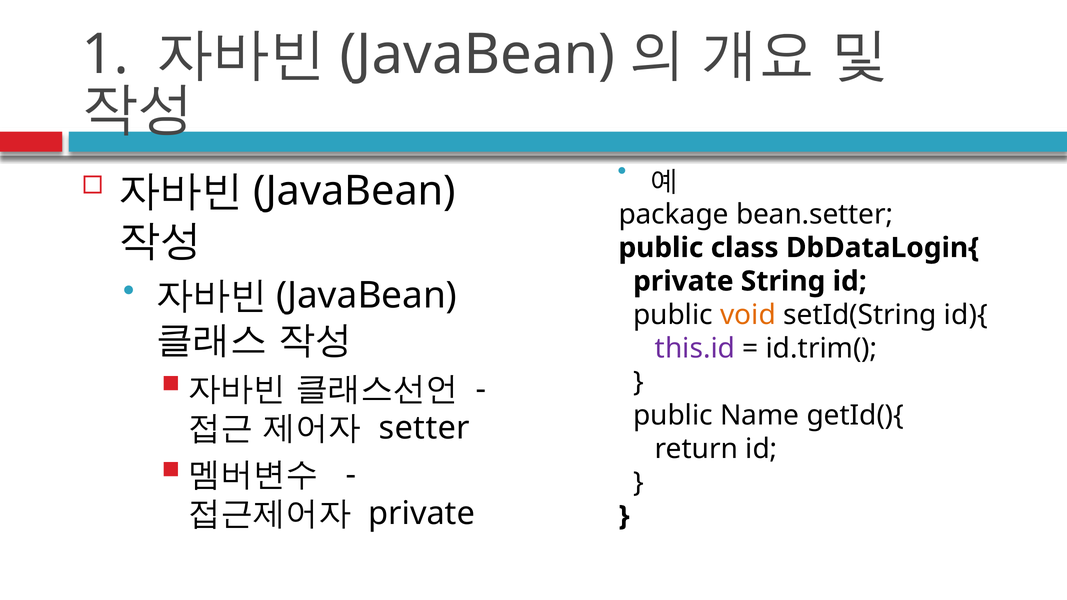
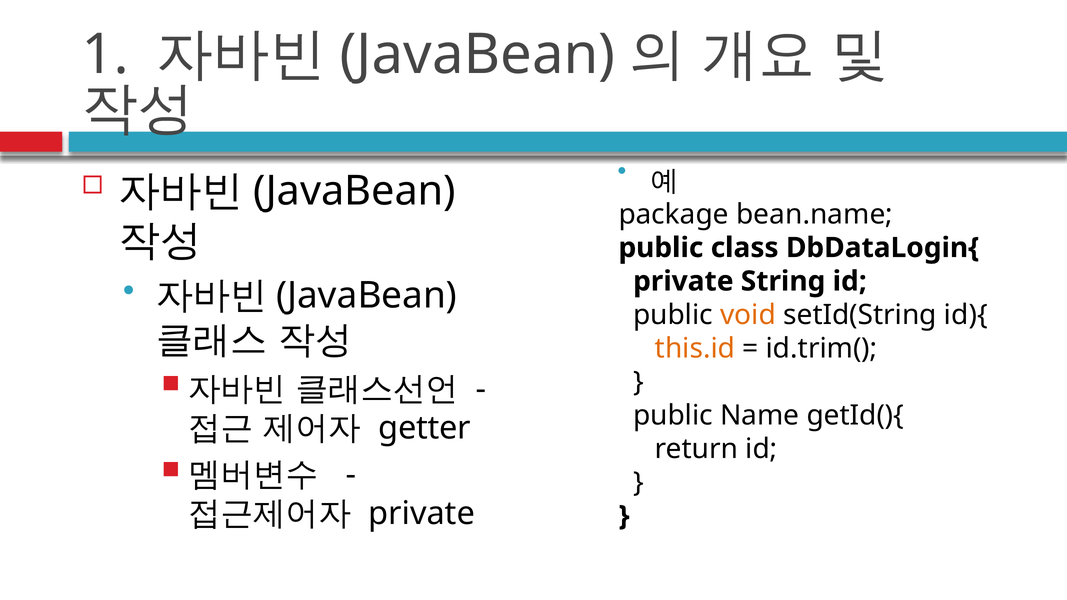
bean.setter: bean.setter -> bean.name
this.id colour: purple -> orange
setter: setter -> getter
